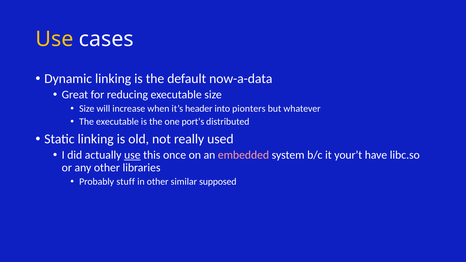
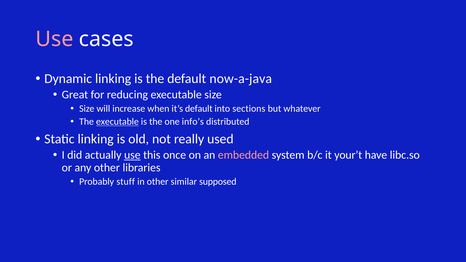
Use at (54, 39) colour: yellow -> pink
now-a-data: now-a-data -> now-a-java
it’s header: header -> default
pionters: pionters -> sections
executable at (117, 122) underline: none -> present
port’s: port’s -> info’s
